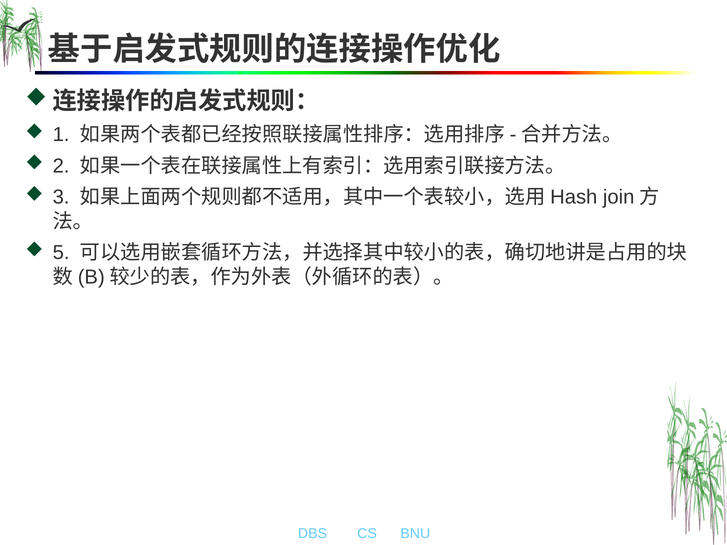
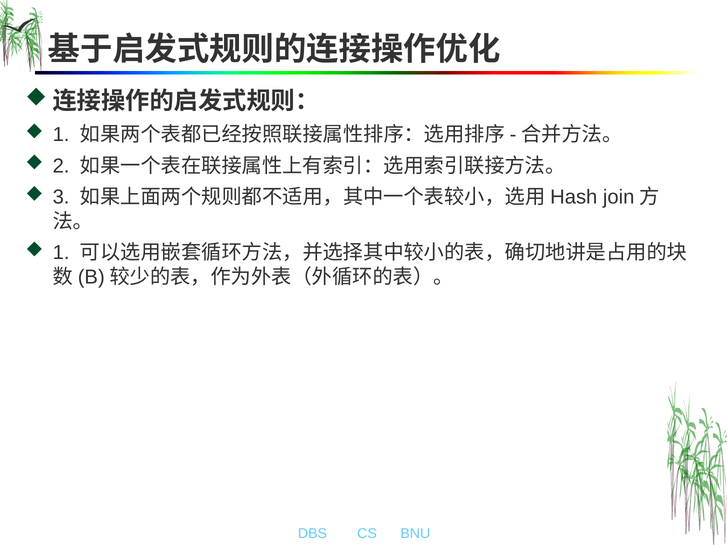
5 at (61, 253): 5 -> 1
